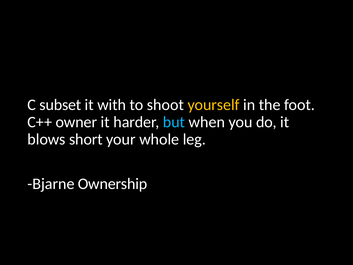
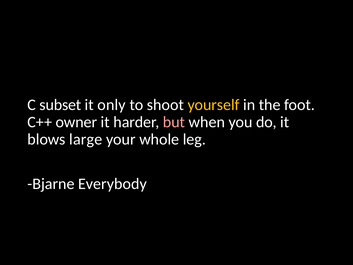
with: with -> only
but colour: light blue -> pink
short: short -> large
Ownership: Ownership -> Everybody
